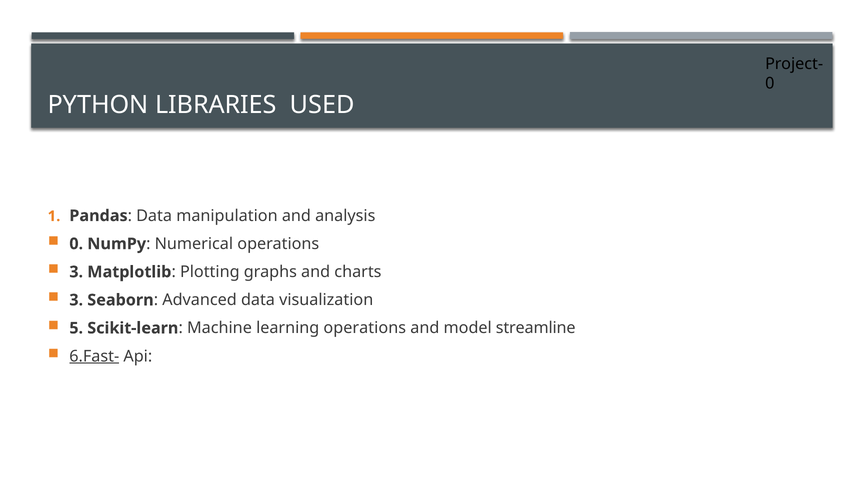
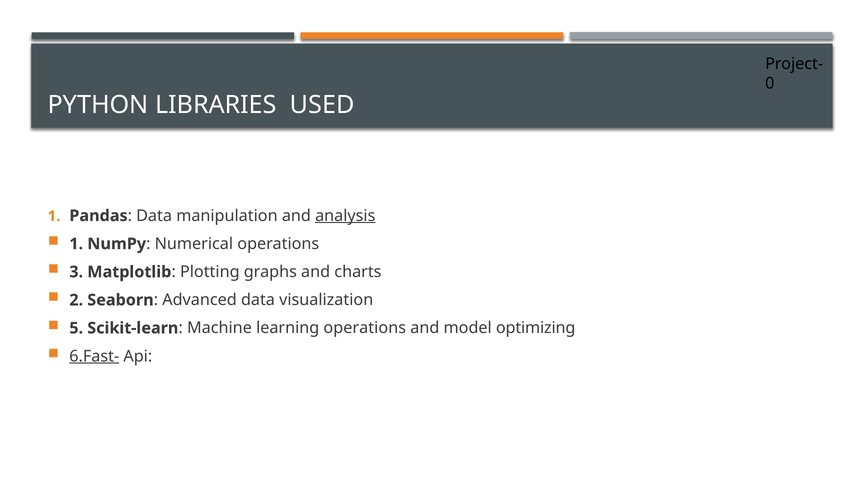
analysis underline: none -> present
0 at (76, 244): 0 -> 1
3 at (76, 300): 3 -> 2
streamline: streamline -> optimizing
